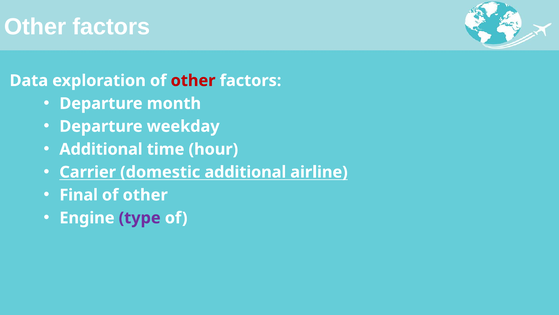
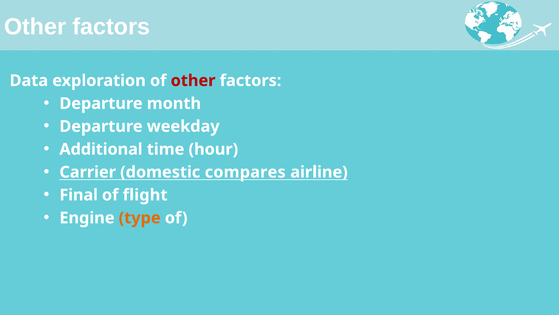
domestic additional: additional -> compares
other at (145, 195): other -> flight
type colour: purple -> orange
